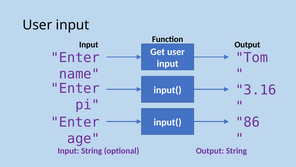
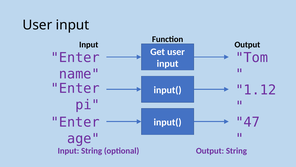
3.16: 3.16 -> 1.12
86: 86 -> 47
